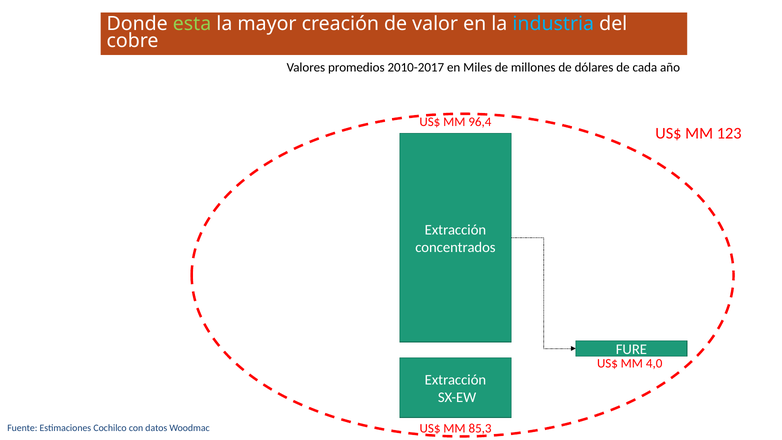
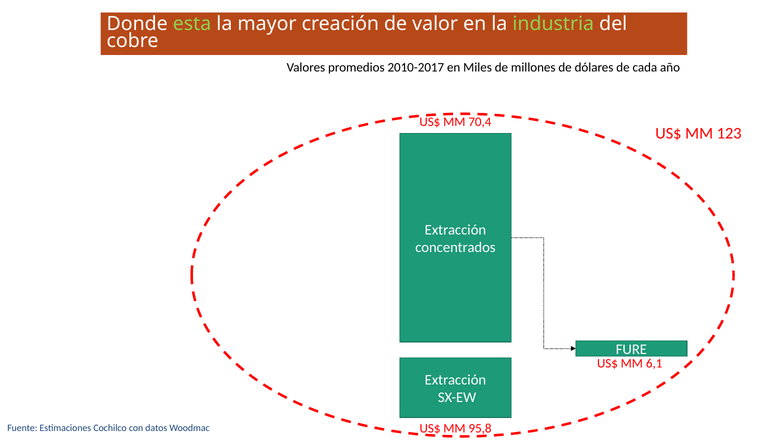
industria colour: light blue -> light green
96,4: 96,4 -> 70,4
4,0: 4,0 -> 6,1
85,3: 85,3 -> 95,8
